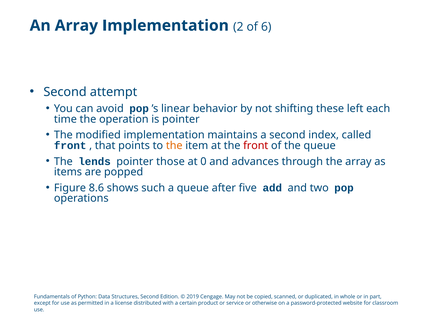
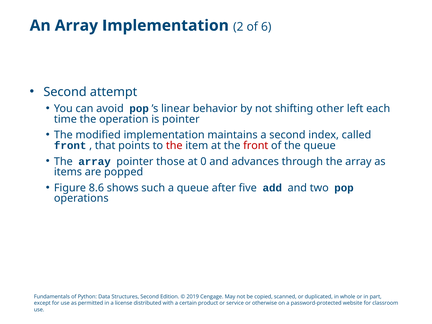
these: these -> other
the at (174, 146) colour: orange -> red
lends at (95, 161): lends -> array
